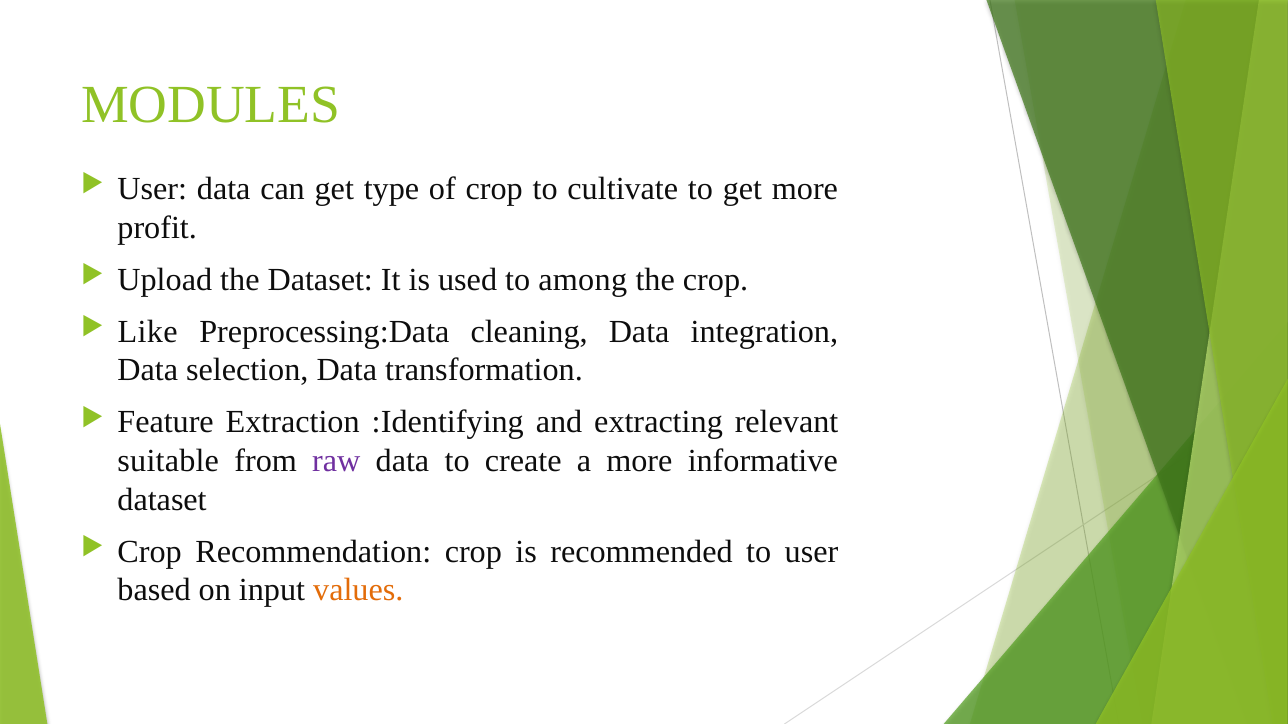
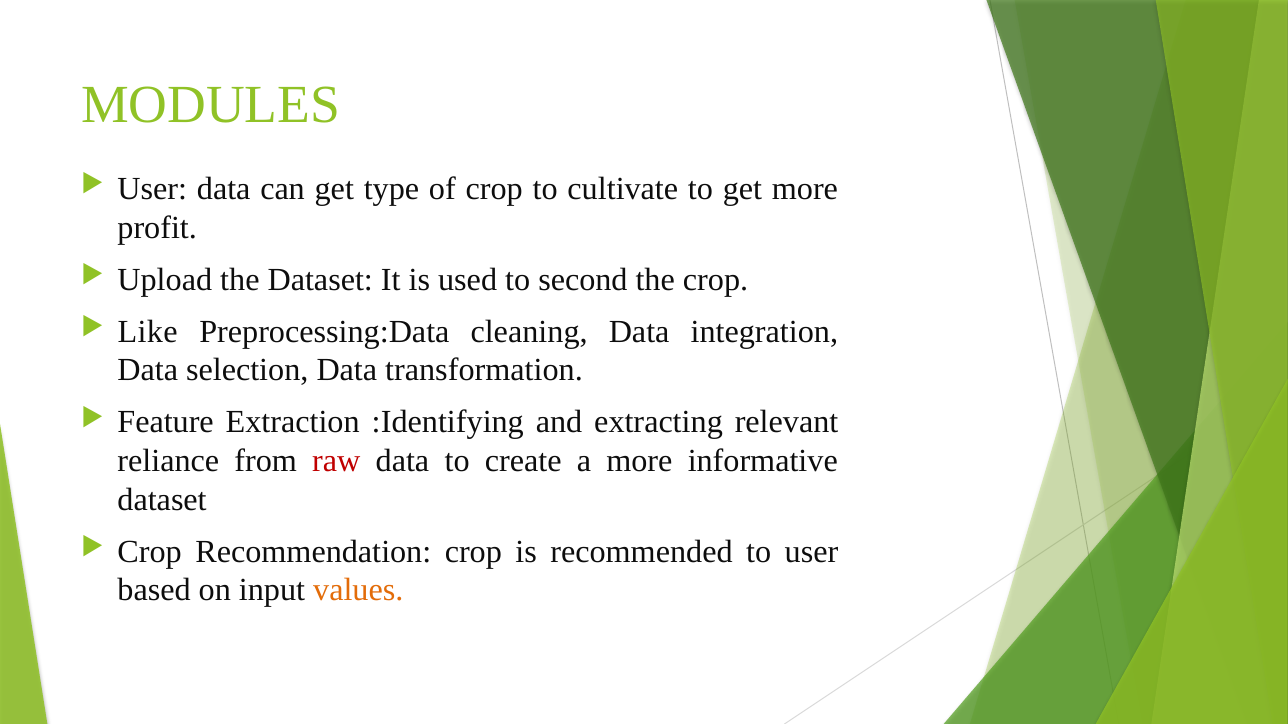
among: among -> second
suitable: suitable -> reliance
raw colour: purple -> red
